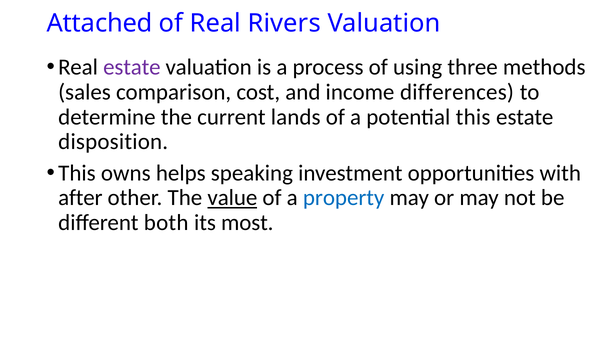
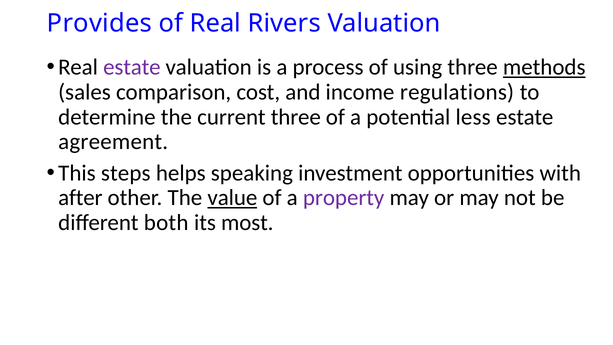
Attached: Attached -> Provides
methods underline: none -> present
differences: differences -> regulations
current lands: lands -> three
potential this: this -> less
disposition: disposition -> agreement
owns: owns -> steps
property colour: blue -> purple
